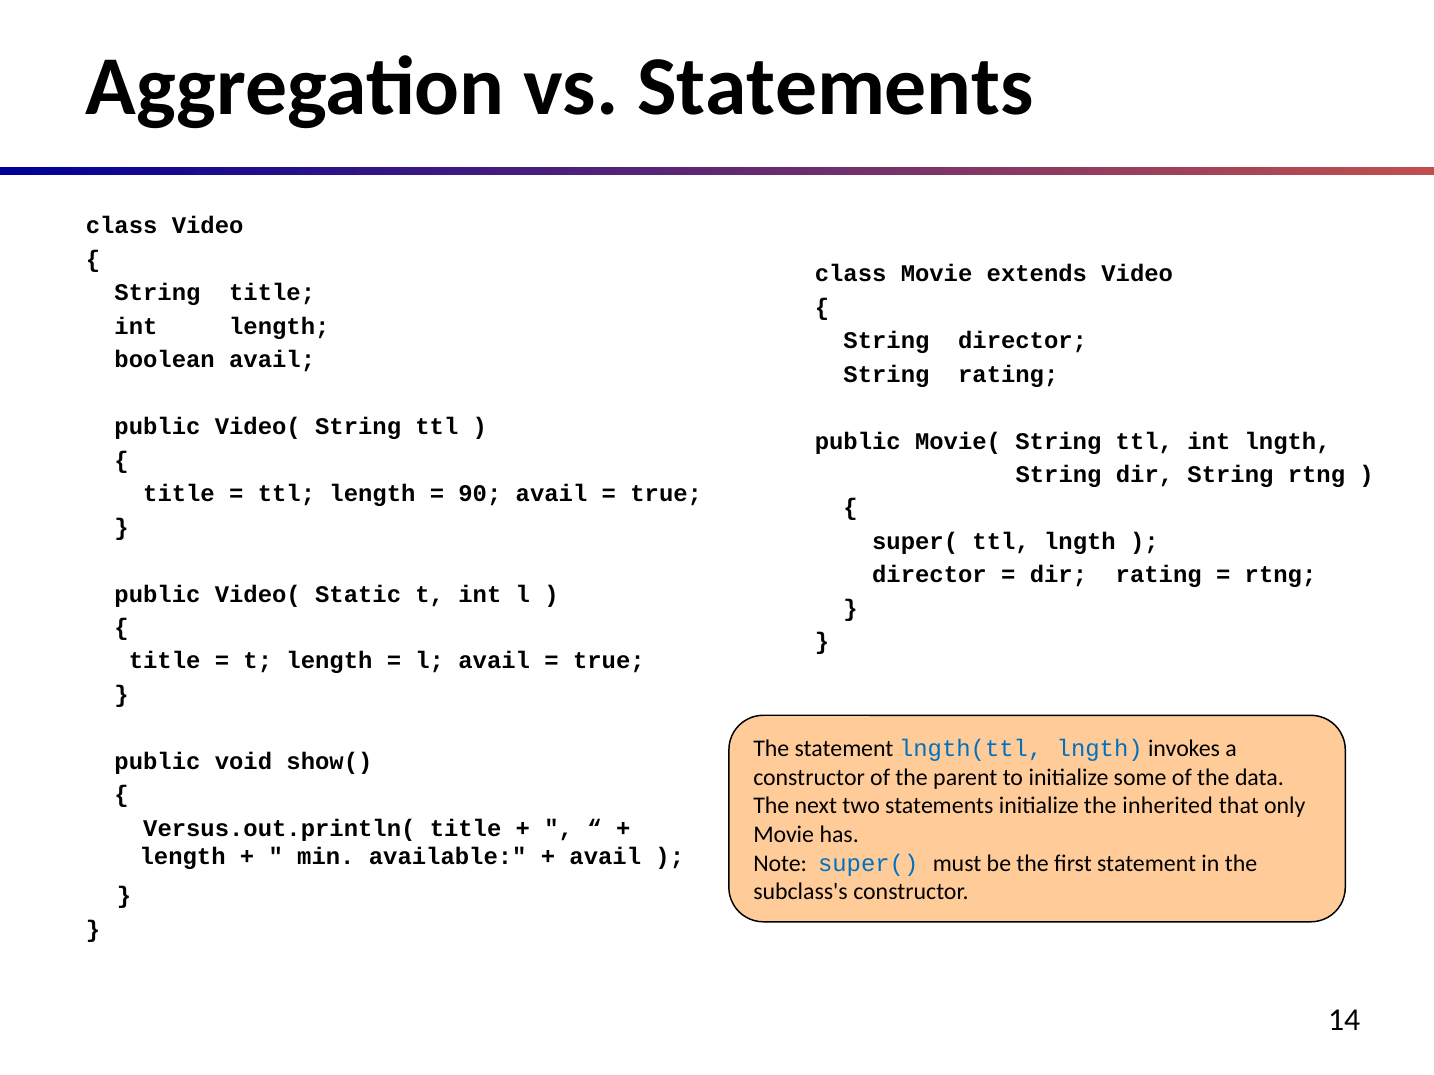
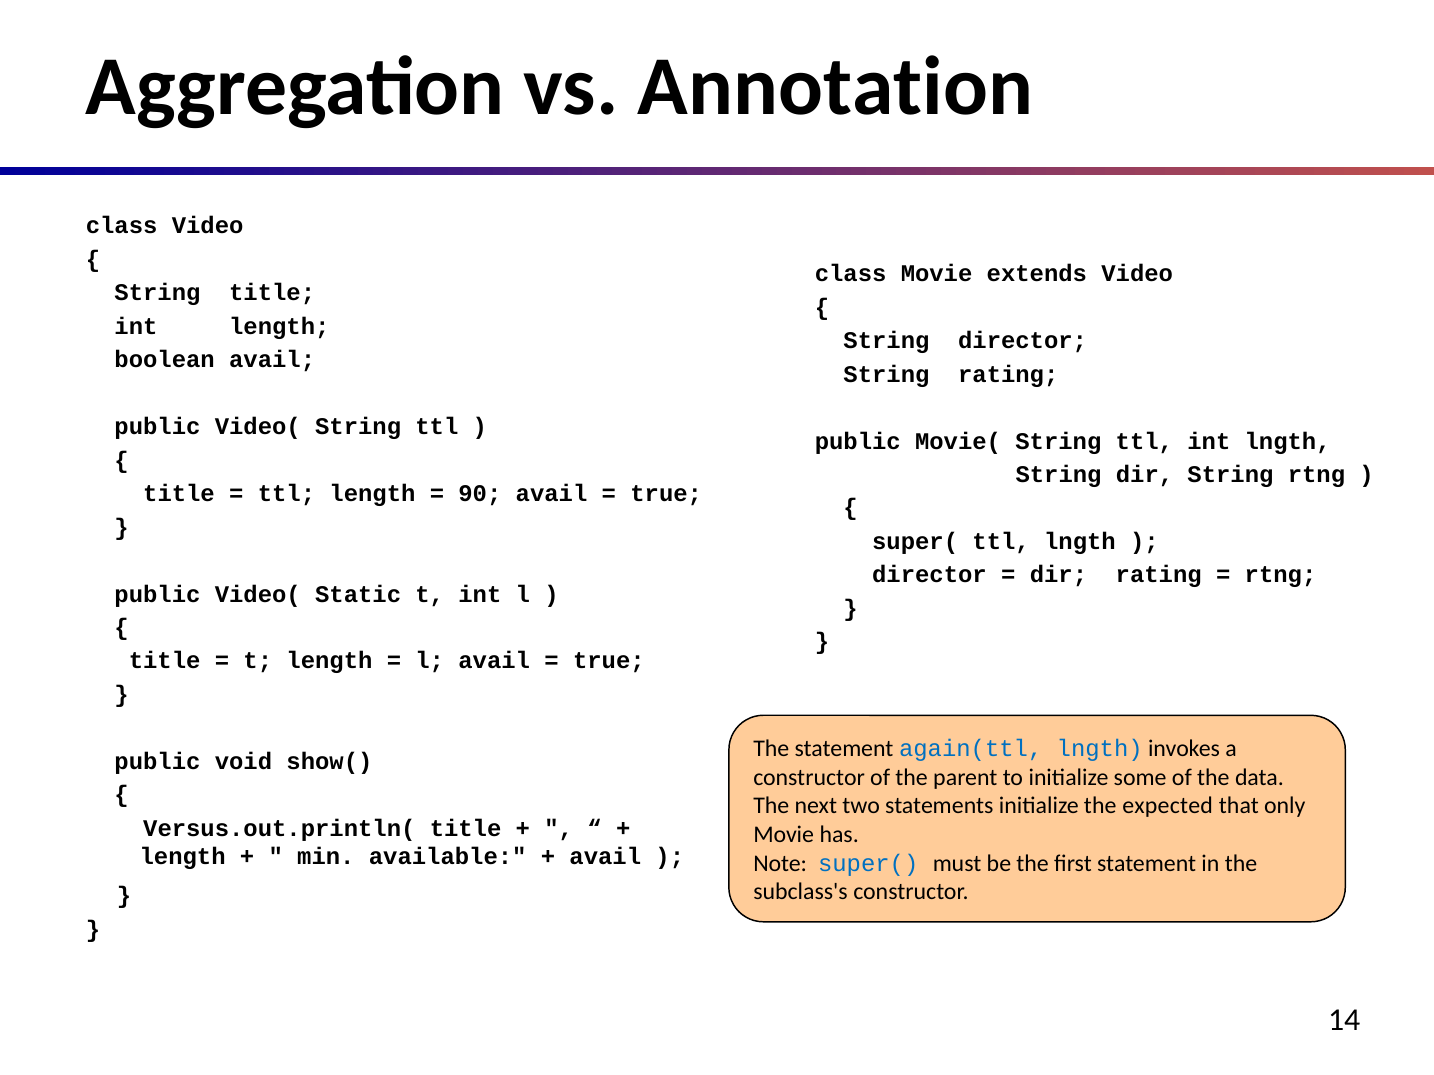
vs Statements: Statements -> Annotation
lngth(ttl: lngth(ttl -> again(ttl
inherited: inherited -> expected
